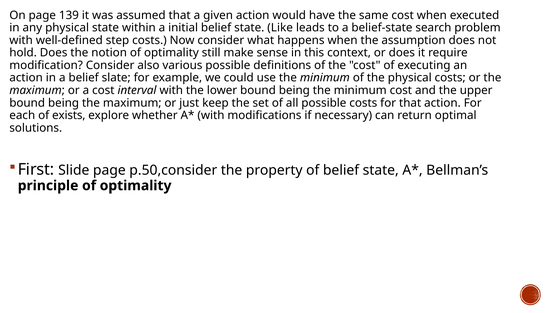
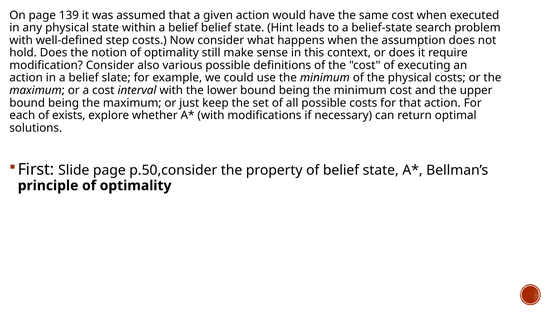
within a initial: initial -> belief
Like: Like -> Hint
